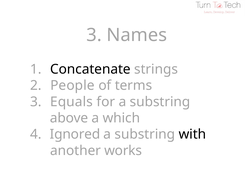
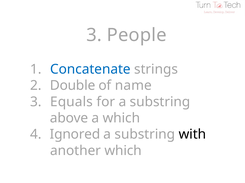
Names: Names -> People
Concatenate colour: black -> blue
People: People -> Double
terms: terms -> name
another works: works -> which
